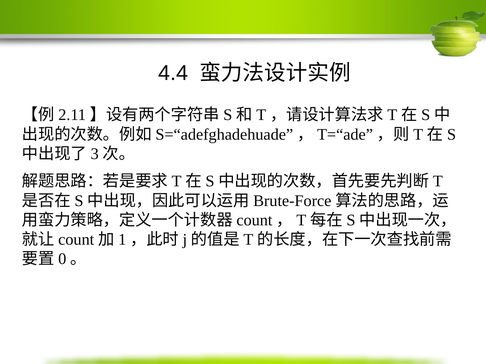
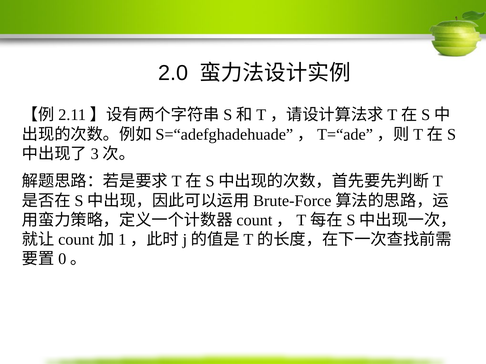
4.4: 4.4 -> 2.0
